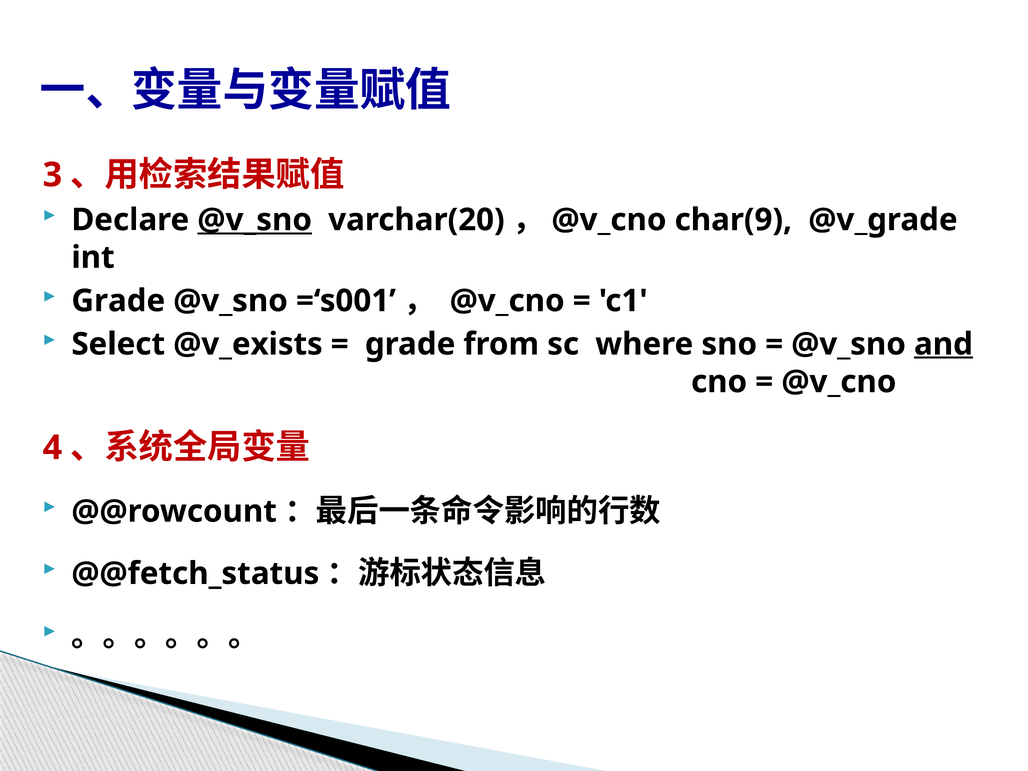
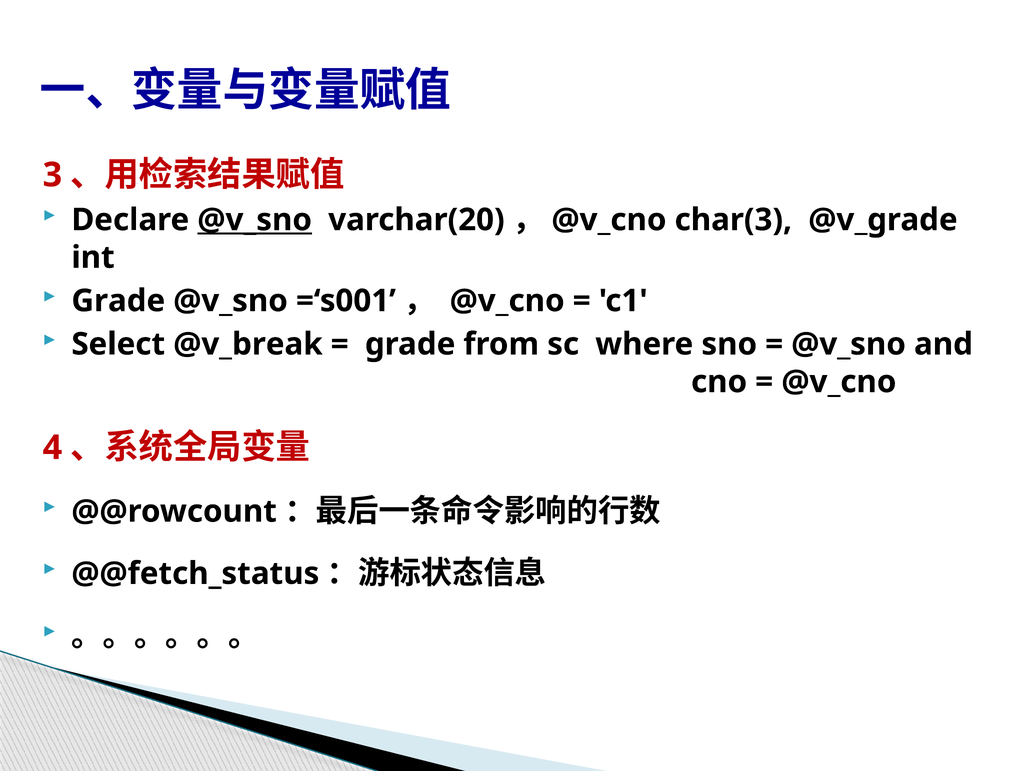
char(9: char(9 -> char(3
@v_exists: @v_exists -> @v_break
and underline: present -> none
